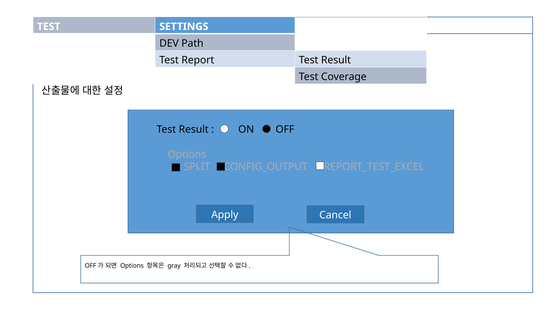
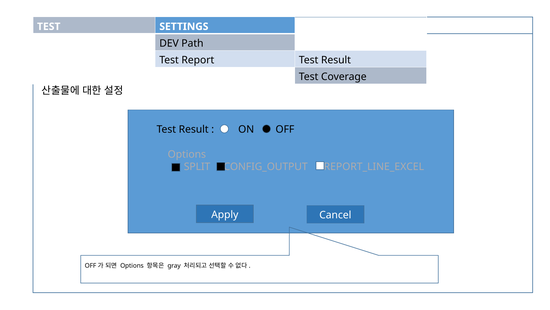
REPORT_TEST_EXCEL: REPORT_TEST_EXCEL -> REPORT_LINE_EXCEL
